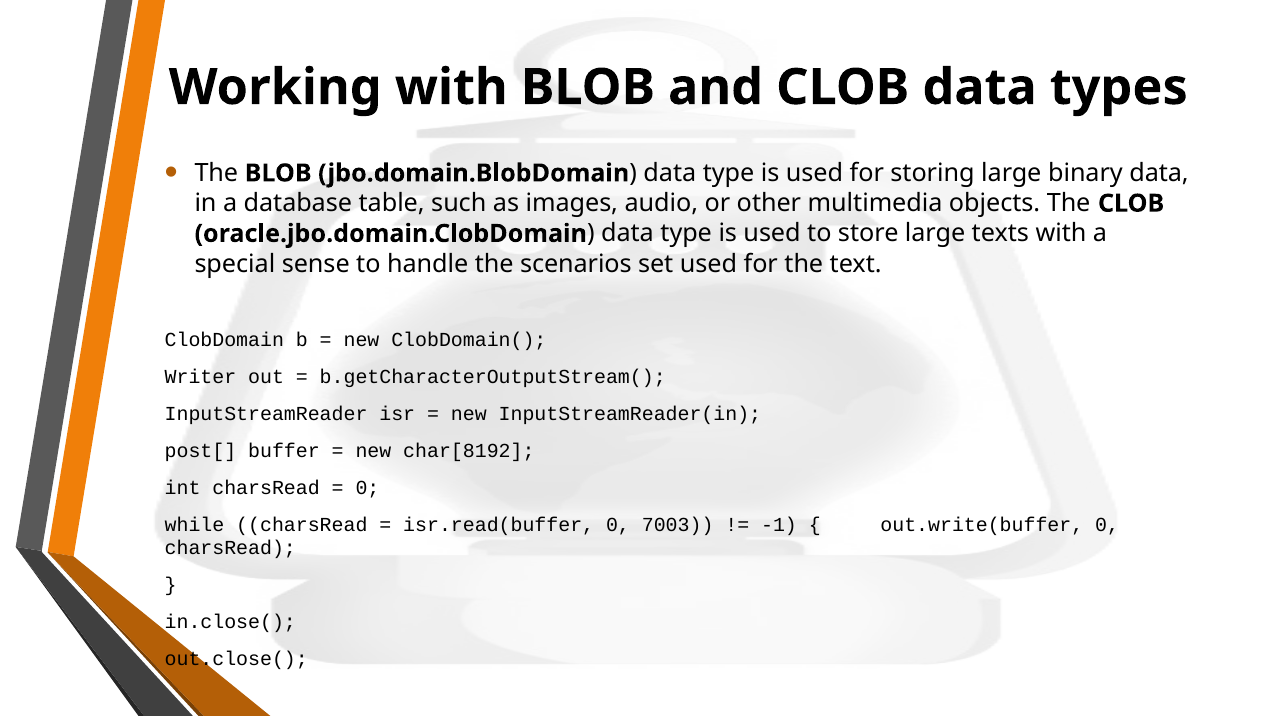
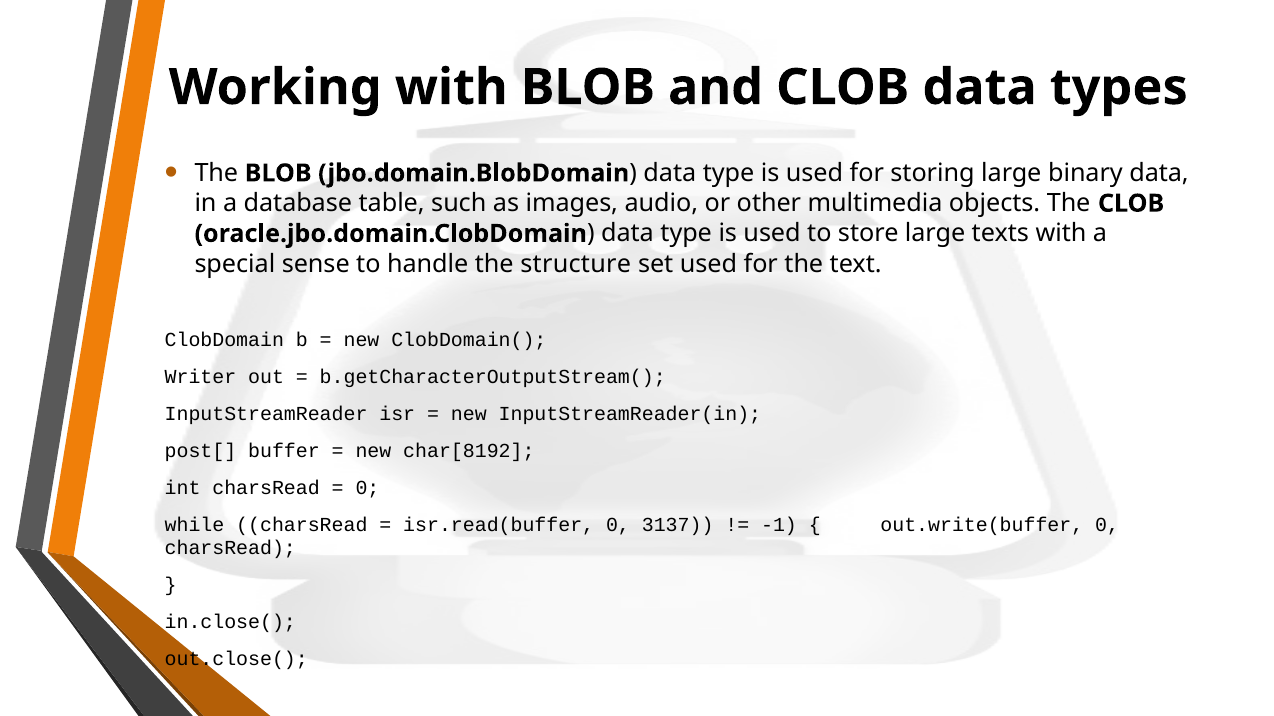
scenarios: scenarios -> structure
7003: 7003 -> 3137
